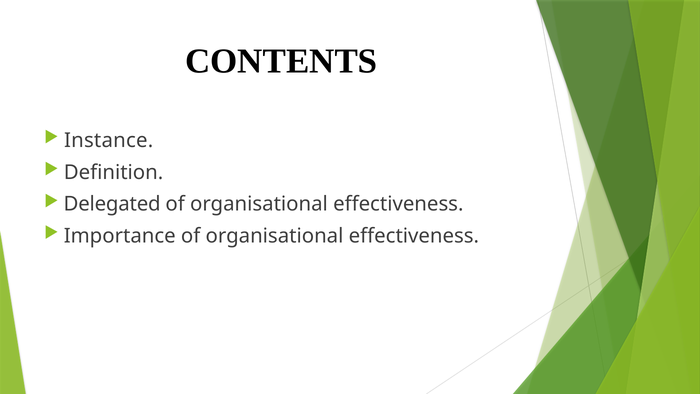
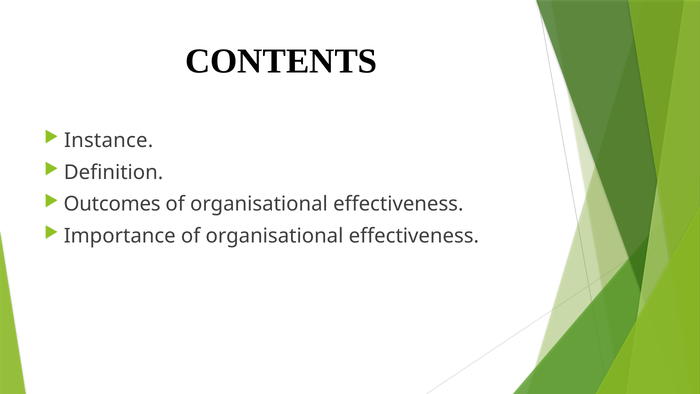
Delegated: Delegated -> Outcomes
